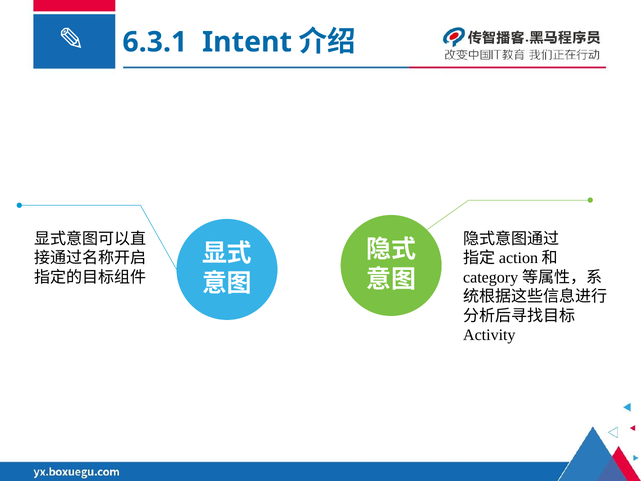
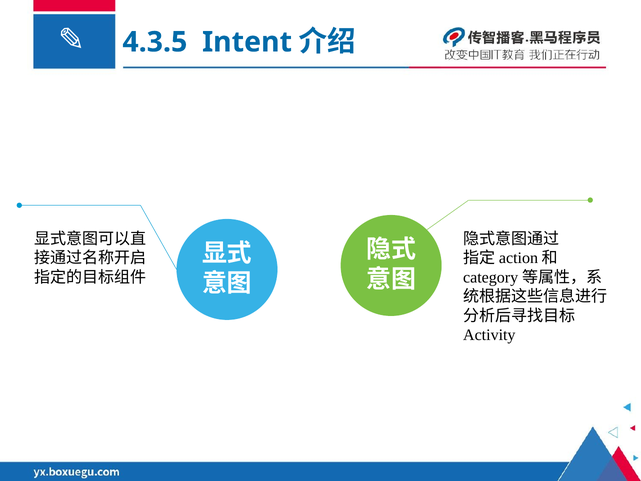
6.3.1: 6.3.1 -> 4.3.5
